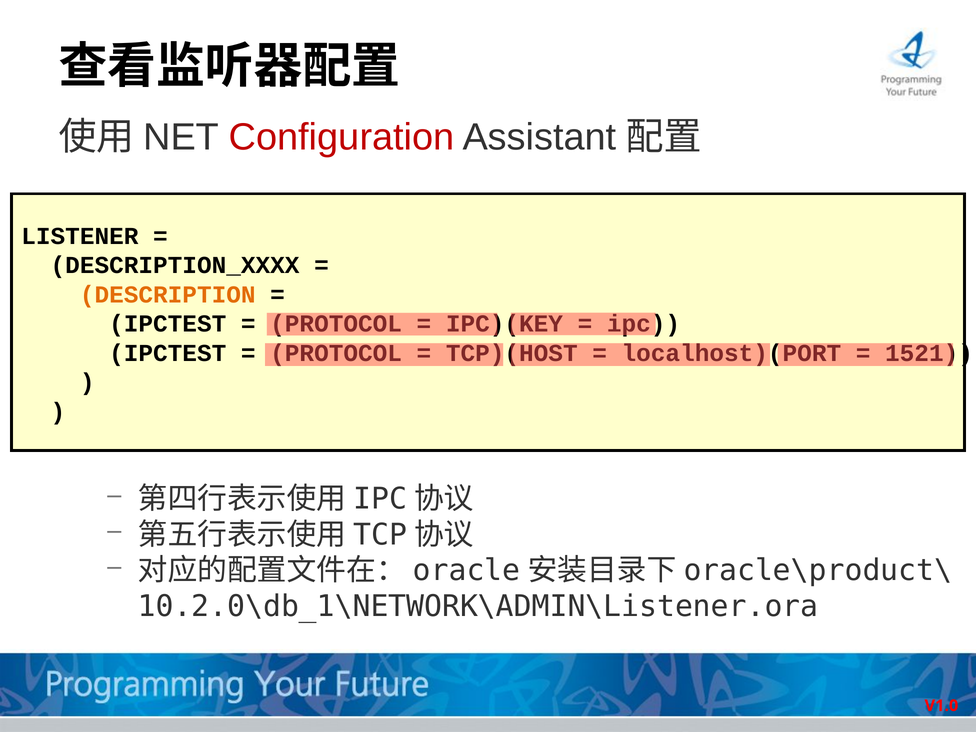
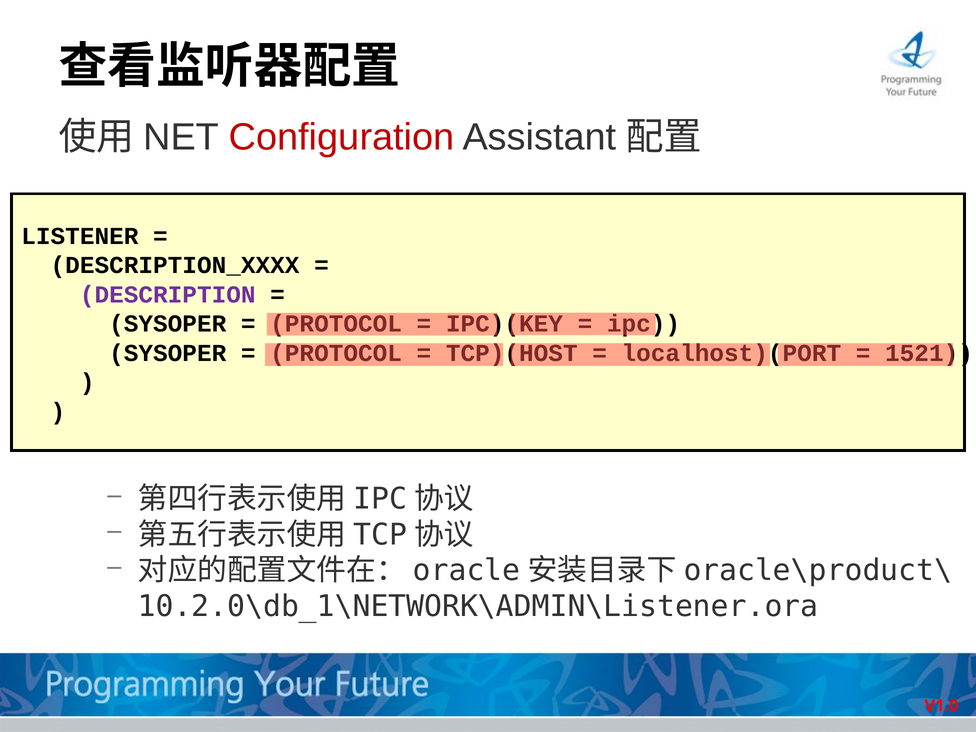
DESCRIPTION colour: orange -> purple
IPCTEST at (168, 324): IPCTEST -> SYSOPER
IPCTEST at (168, 353): IPCTEST -> SYSOPER
